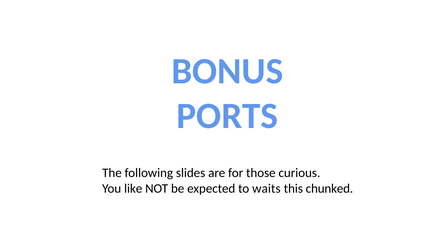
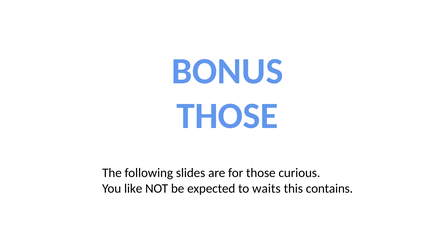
PORTS at (227, 116): PORTS -> THOSE
chunked: chunked -> contains
